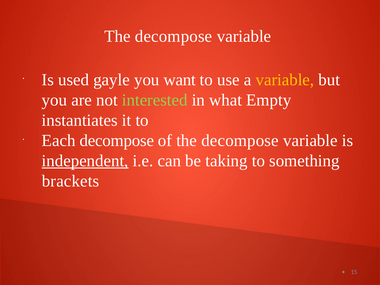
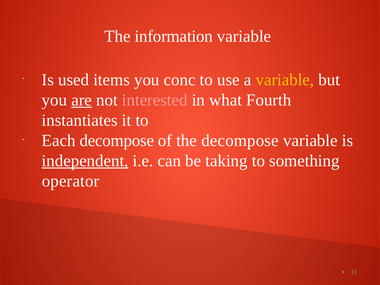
decompose at (174, 36): decompose -> information
gayle: gayle -> items
want: want -> conc
are underline: none -> present
interested colour: light green -> pink
Empty: Empty -> Fourth
brackets: brackets -> operator
